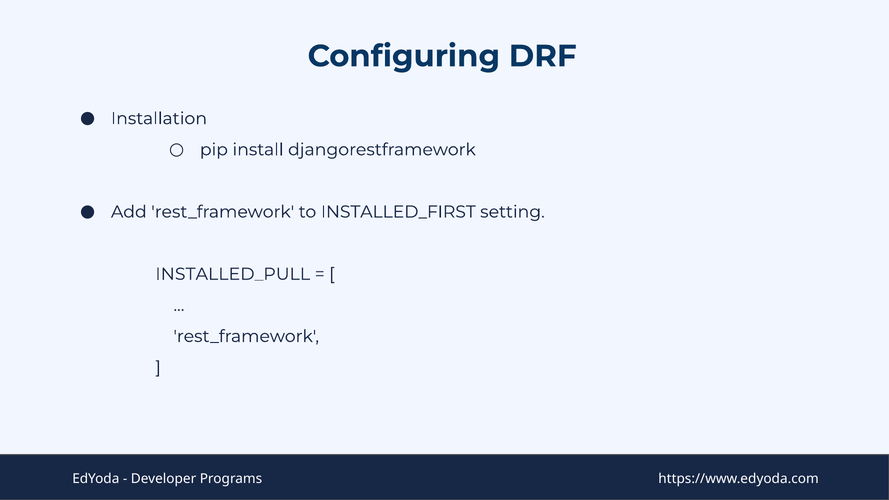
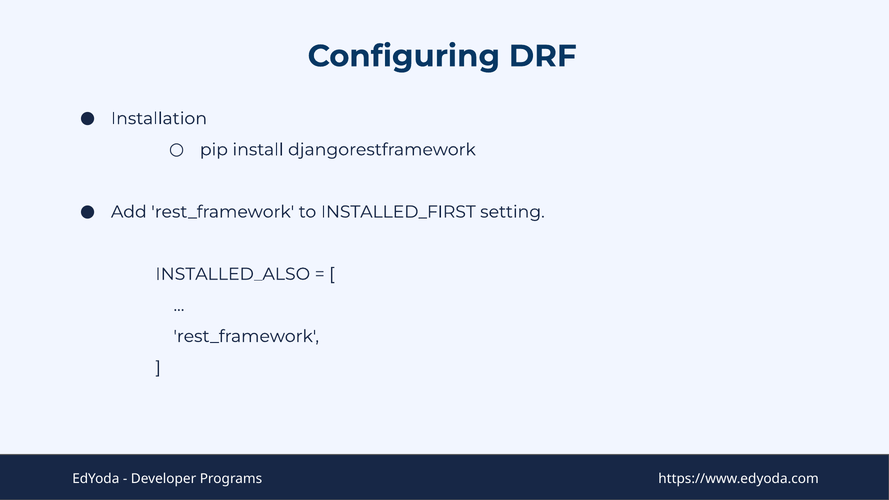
INSTALLED_PULL: INSTALLED_PULL -> INSTALLED_ALSO
